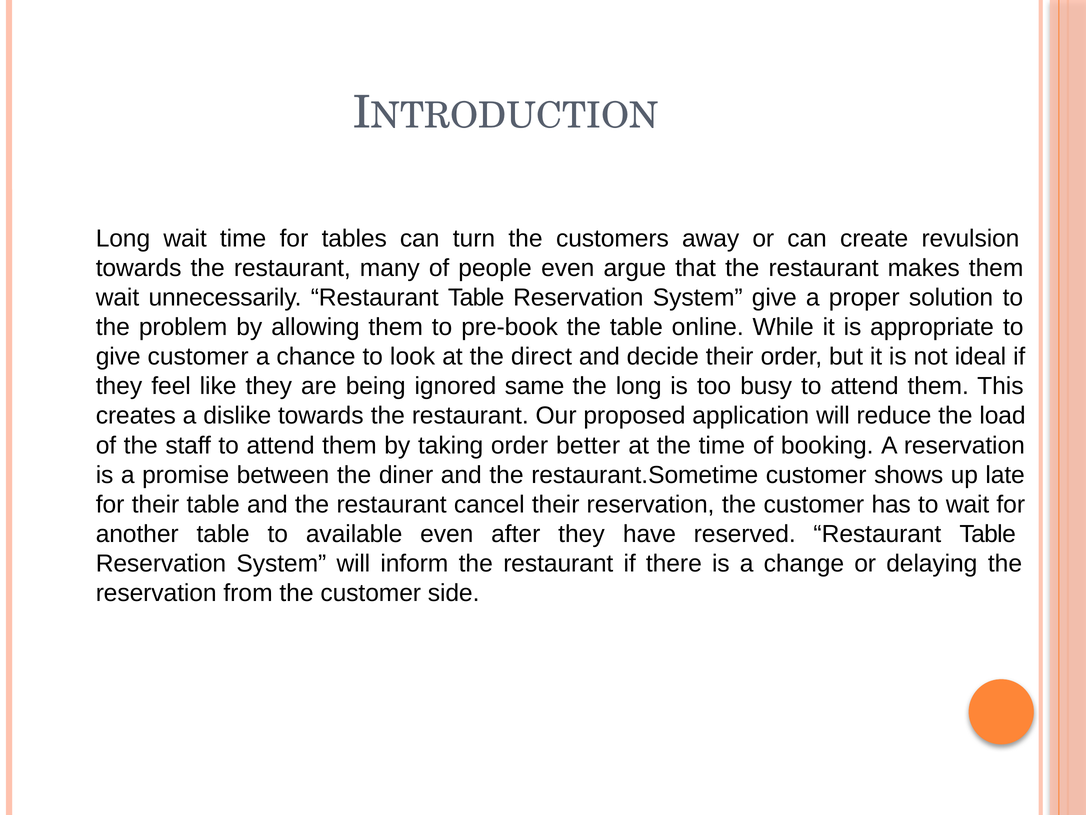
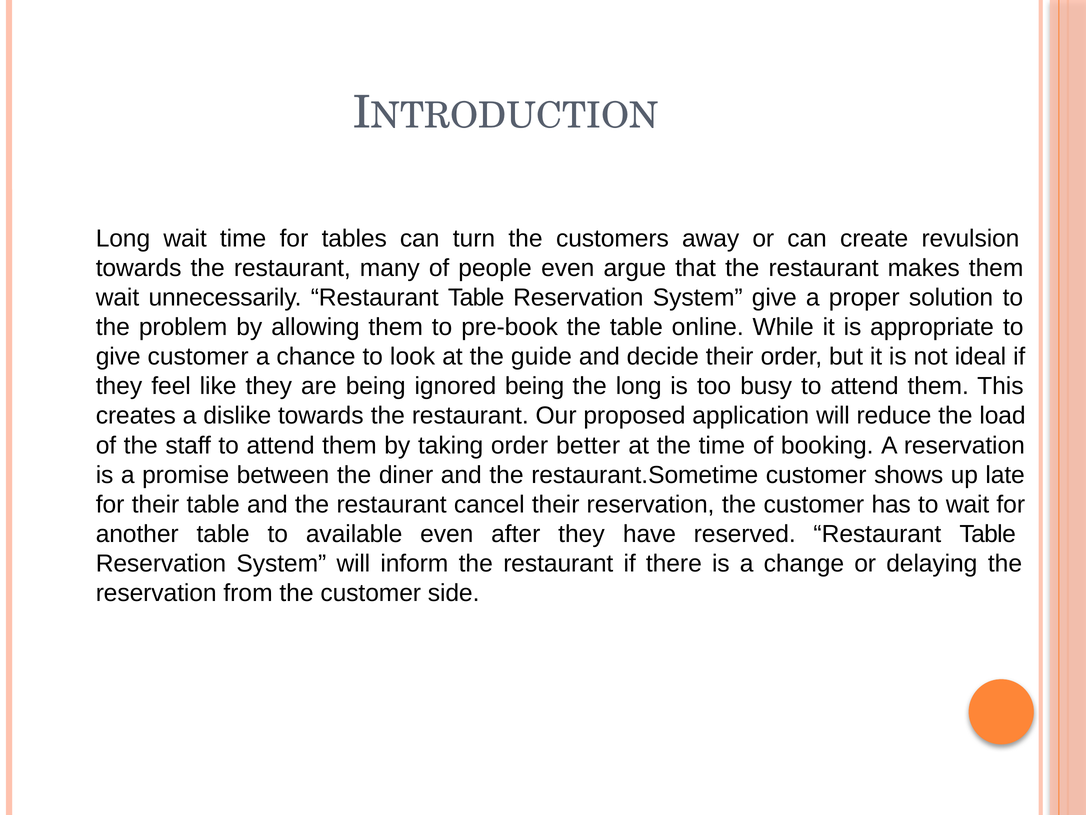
direct: direct -> guide
ignored same: same -> being
